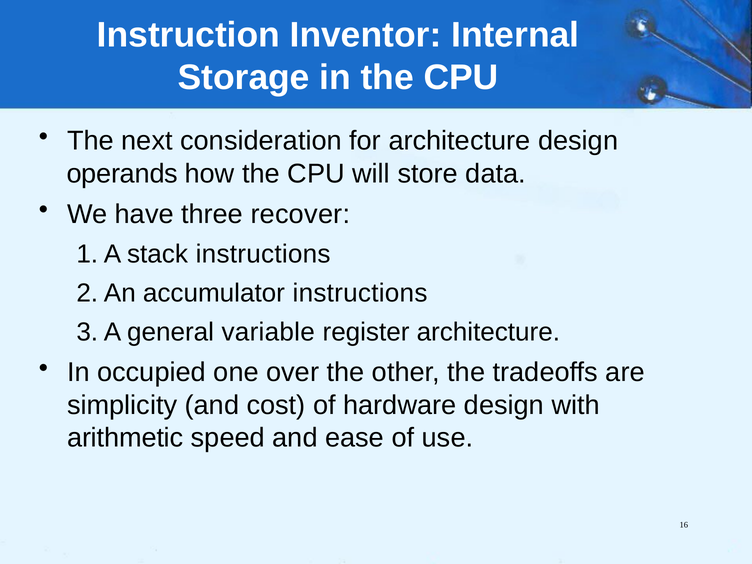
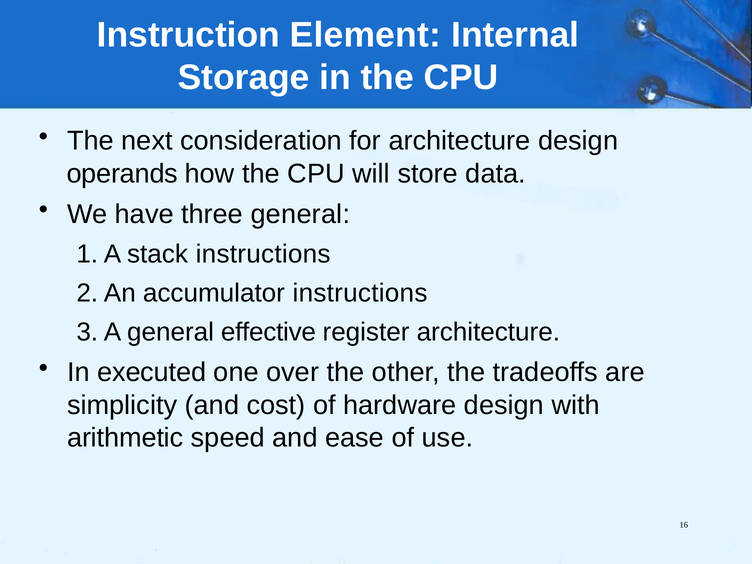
Inventor: Inventor -> Element
three recover: recover -> general
variable: variable -> effective
occupied: occupied -> executed
